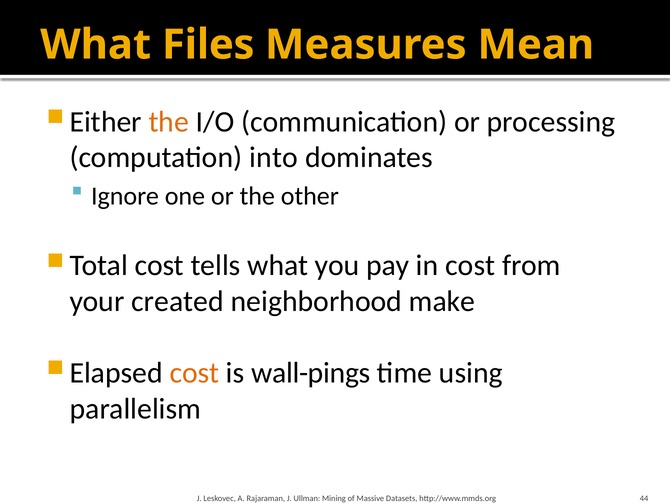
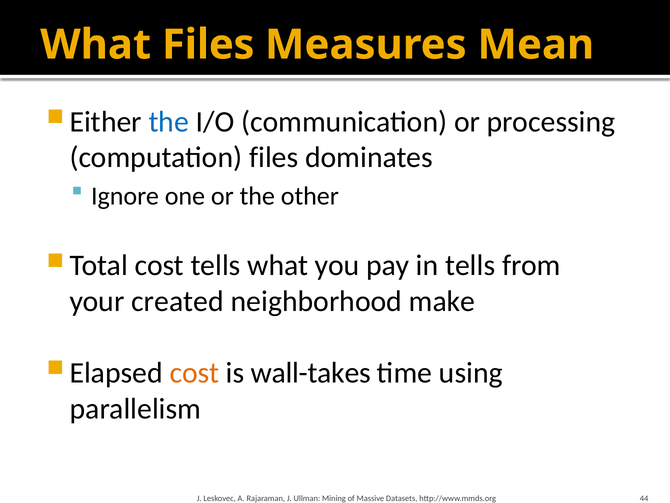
the at (169, 122) colour: orange -> blue
computation into: into -> files
in cost: cost -> tells
wall-pings: wall-pings -> wall-takes
